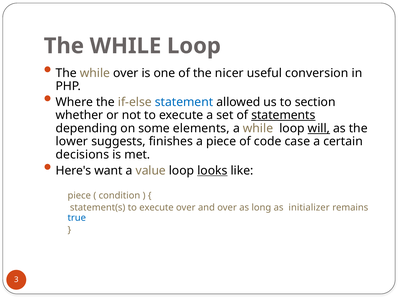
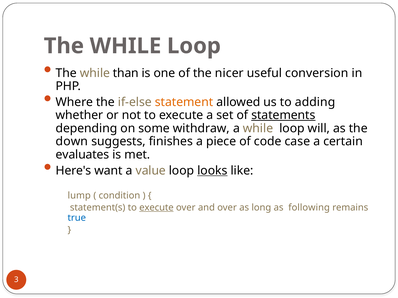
while over: over -> than
statement colour: blue -> orange
section: section -> adding
elements: elements -> withdraw
will underline: present -> none
lower: lower -> down
decisions: decisions -> evaluates
piece at (79, 196): piece -> lump
execute at (156, 208) underline: none -> present
initializer: initializer -> following
